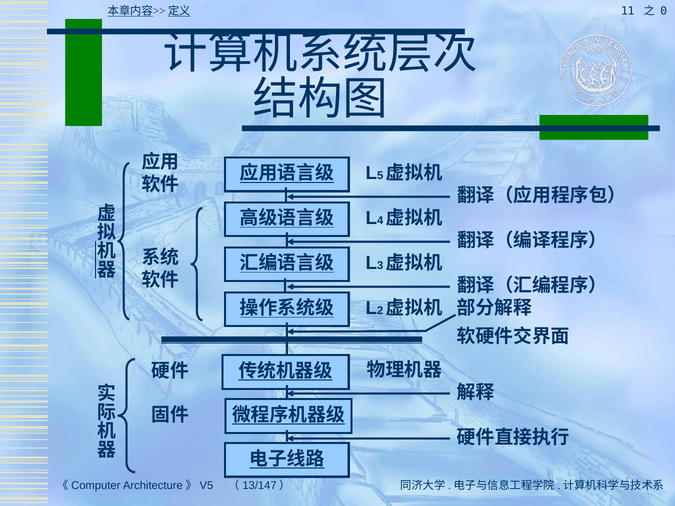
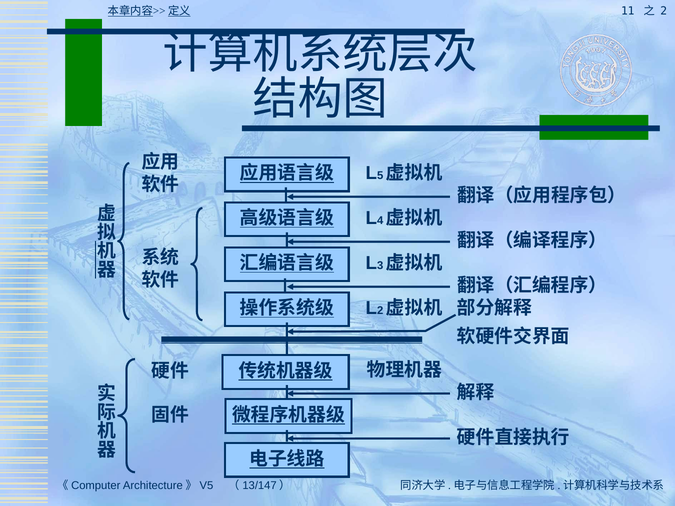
0 at (664, 11): 0 -> 2
